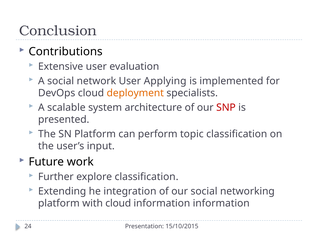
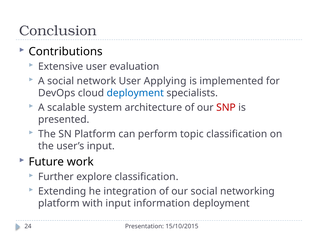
deployment at (135, 93) colour: orange -> blue
with cloud: cloud -> input
information information: information -> deployment
